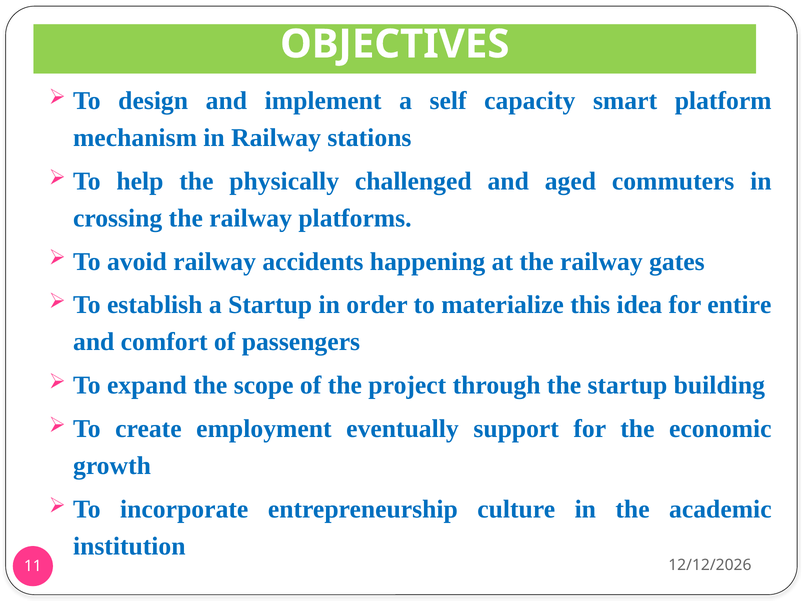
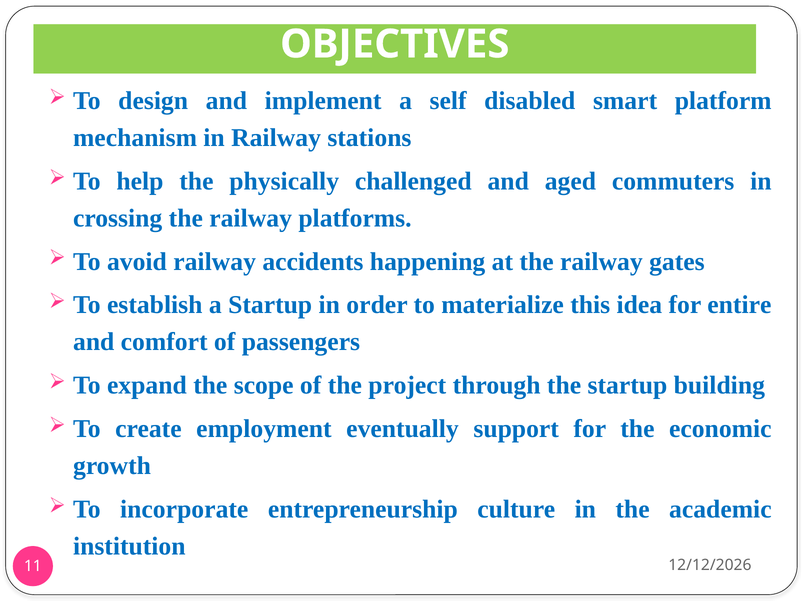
capacity: capacity -> disabled
